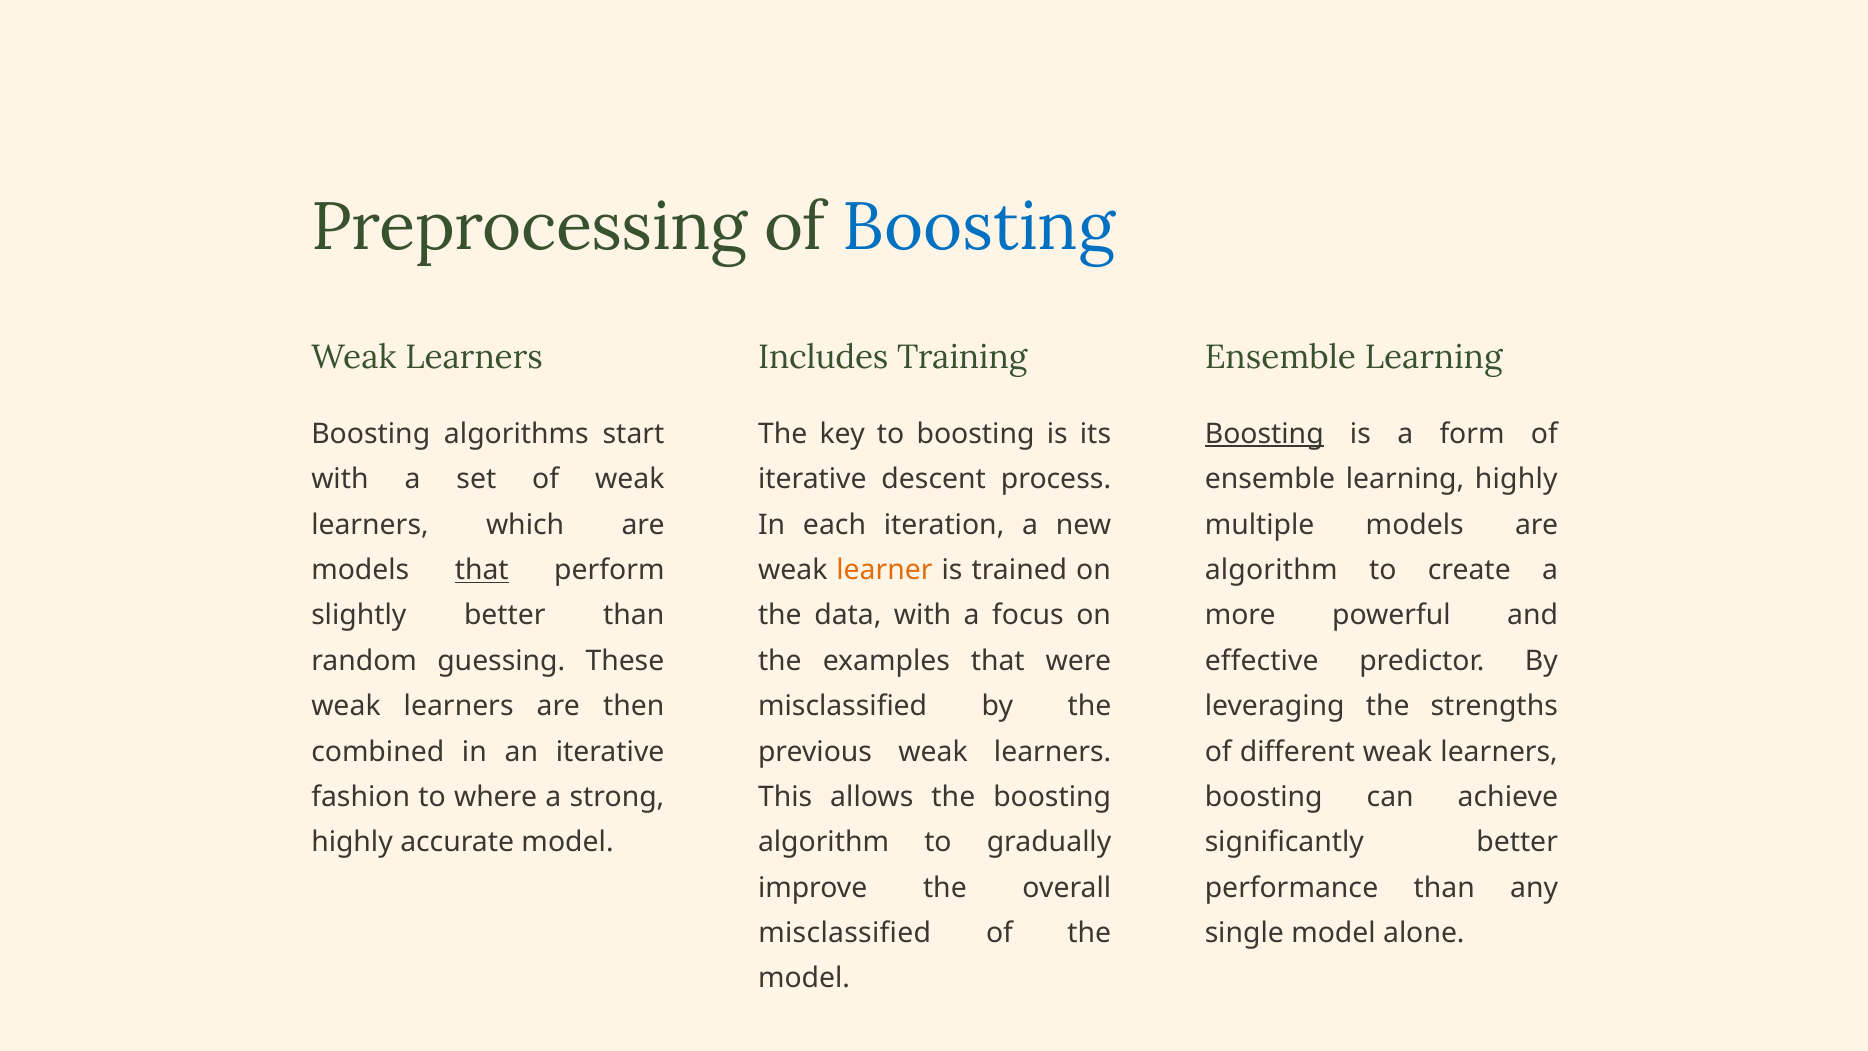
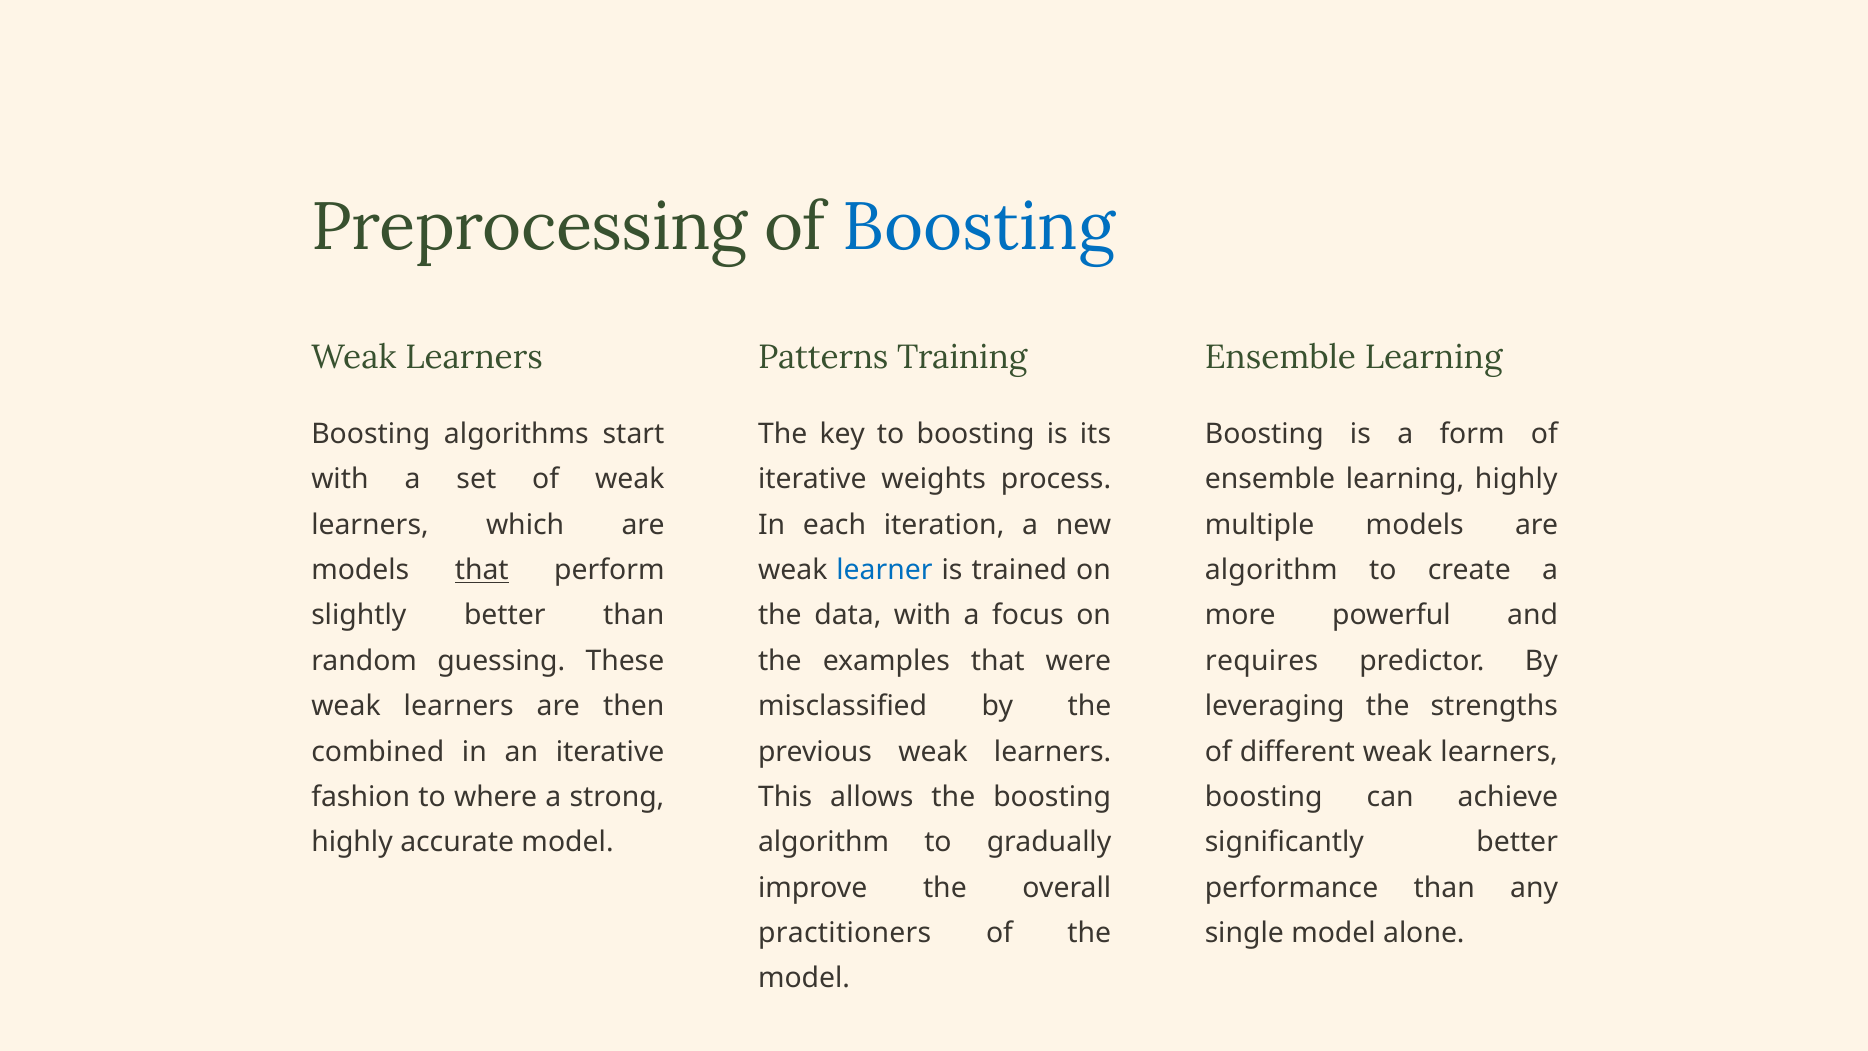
Includes: Includes -> Patterns
Boosting at (1264, 434) underline: present -> none
descent: descent -> weights
learner colour: orange -> blue
effective: effective -> requires
misclassified at (845, 933): misclassified -> practitioners
